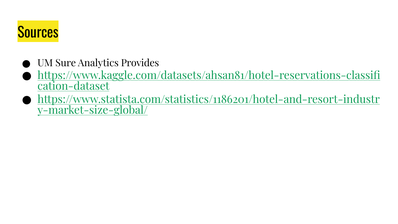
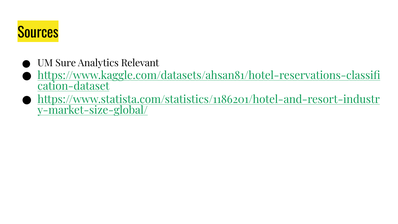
Provides: Provides -> Relevant
